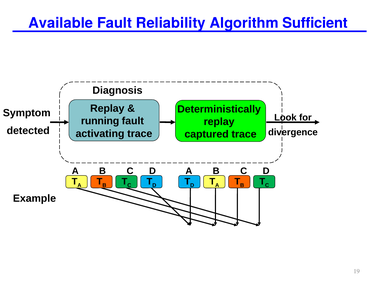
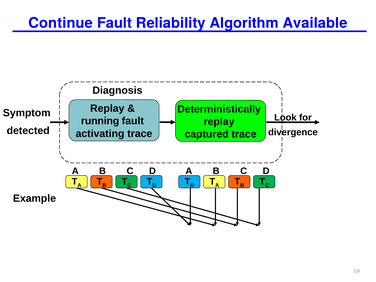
Available: Available -> Continue
Sufficient: Sufficient -> Available
